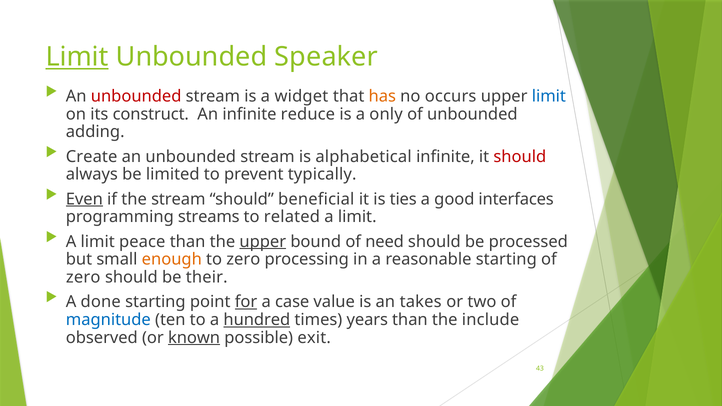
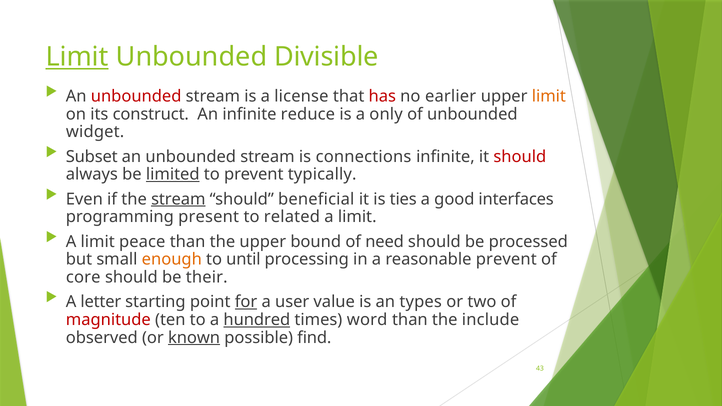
Speaker: Speaker -> Divisible
widget: widget -> license
has colour: orange -> red
occurs: occurs -> earlier
limit at (549, 96) colour: blue -> orange
adding: adding -> widget
Create: Create -> Subset
alphabetical: alphabetical -> connections
limited underline: none -> present
Even underline: present -> none
stream at (178, 199) underline: none -> present
streams: streams -> present
upper at (263, 242) underline: present -> none
to zero: zero -> until
reasonable starting: starting -> prevent
zero at (83, 277): zero -> core
done: done -> letter
case: case -> user
takes: takes -> types
magnitude colour: blue -> red
years: years -> word
exit: exit -> find
